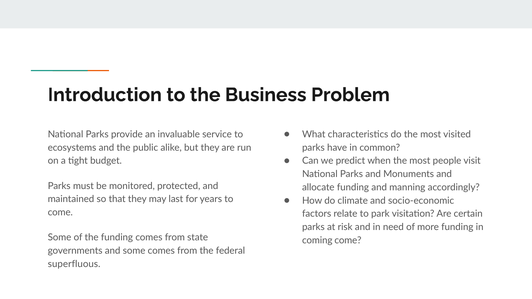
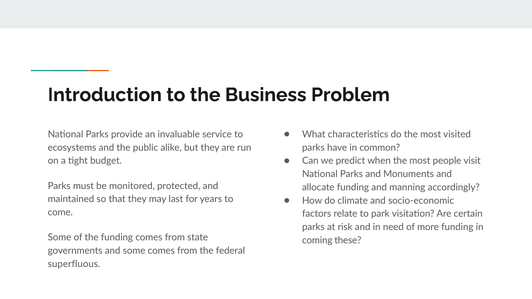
coming come: come -> these
